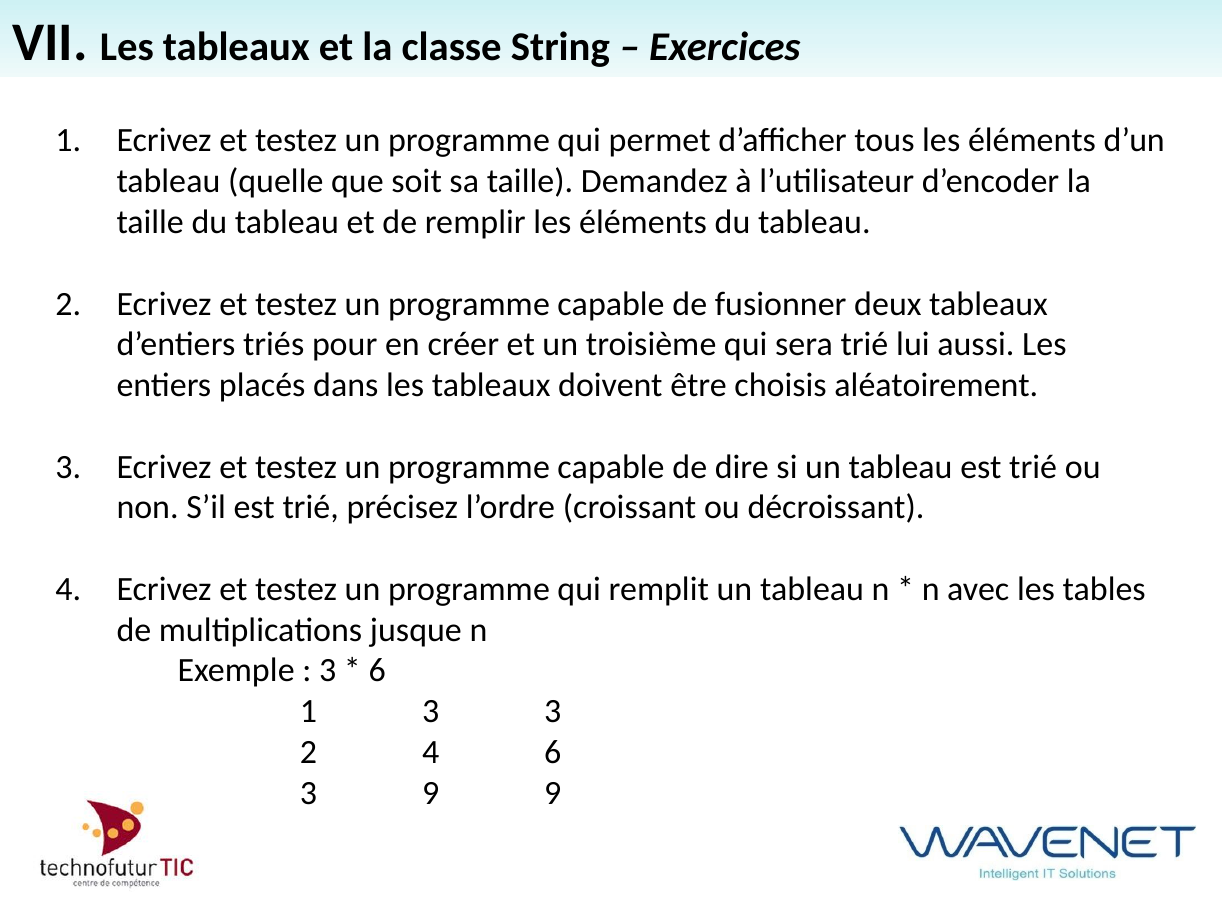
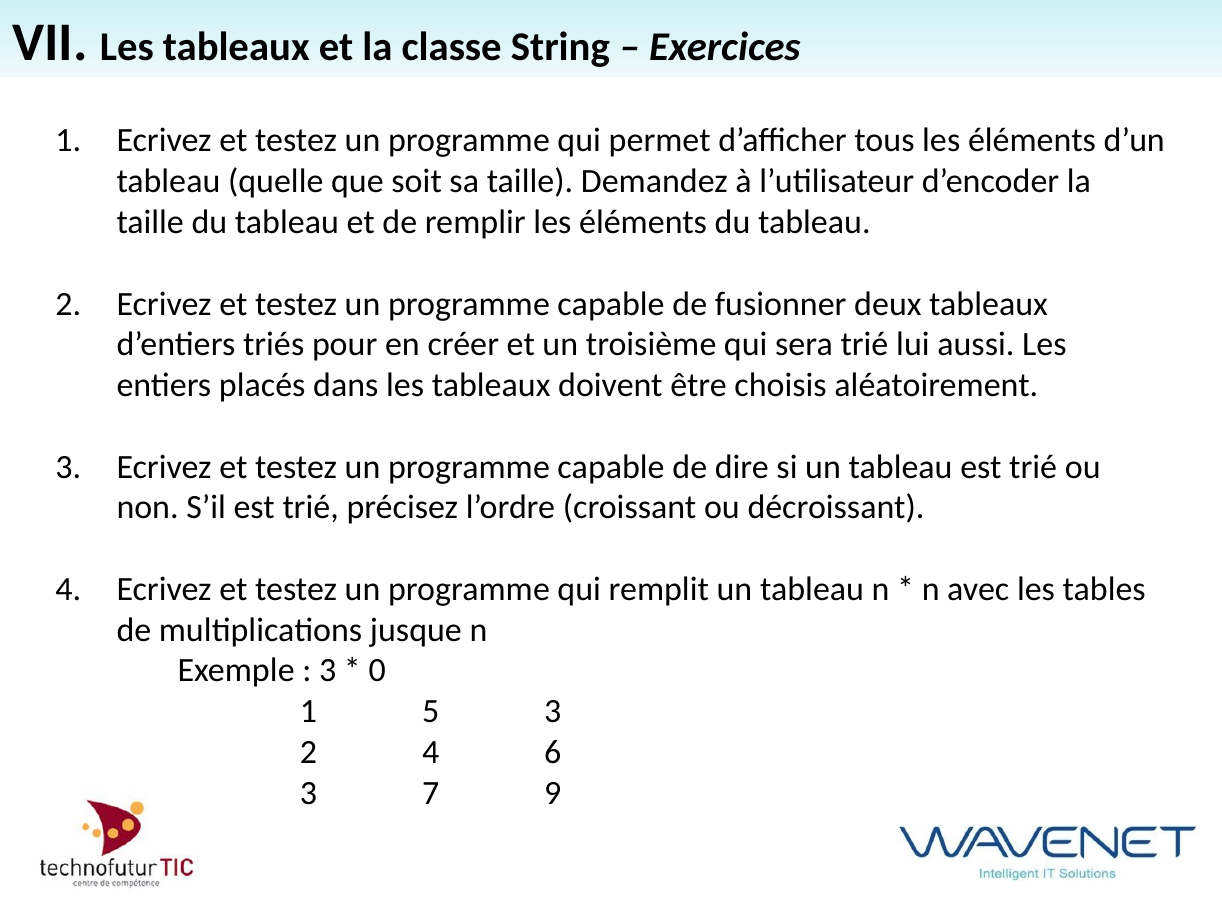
6 at (377, 670): 6 -> 0
1 3: 3 -> 5
3 9: 9 -> 7
